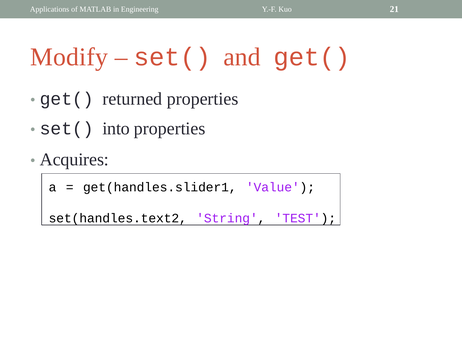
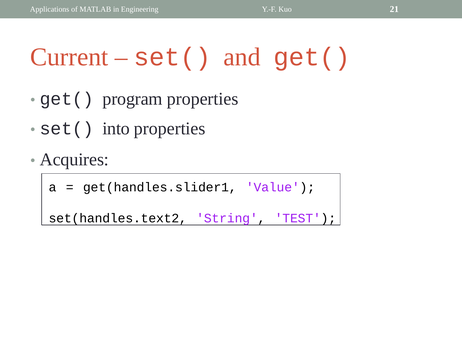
Modify: Modify -> Current
returned: returned -> program
